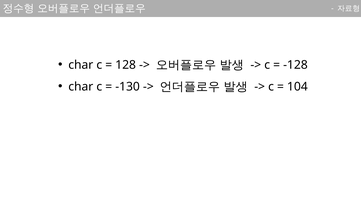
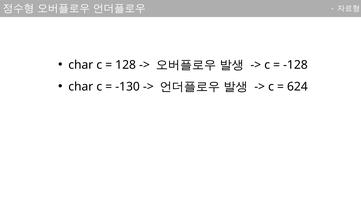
104: 104 -> 624
